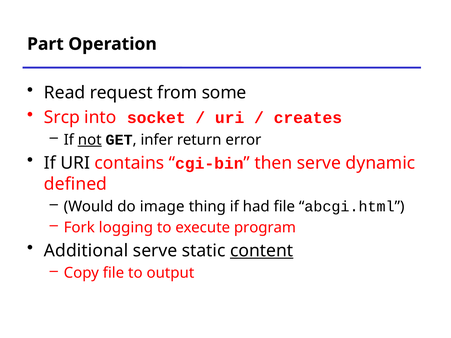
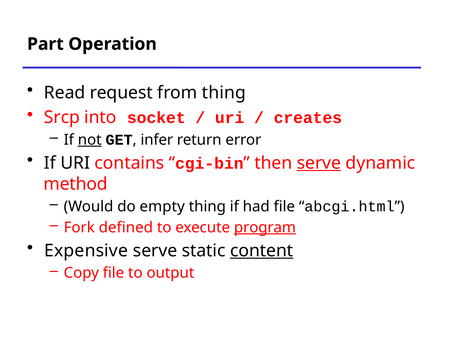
from some: some -> thing
serve at (319, 163) underline: none -> present
defined: defined -> method
image: image -> empty
logging: logging -> defined
program underline: none -> present
Additional: Additional -> Expensive
